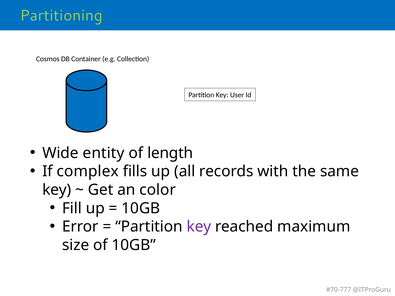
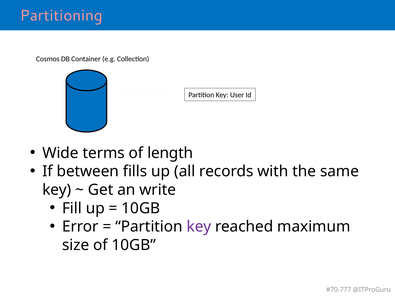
Partitioning colour: light green -> pink
entity: entity -> terms
complex: complex -> between
color: color -> write
